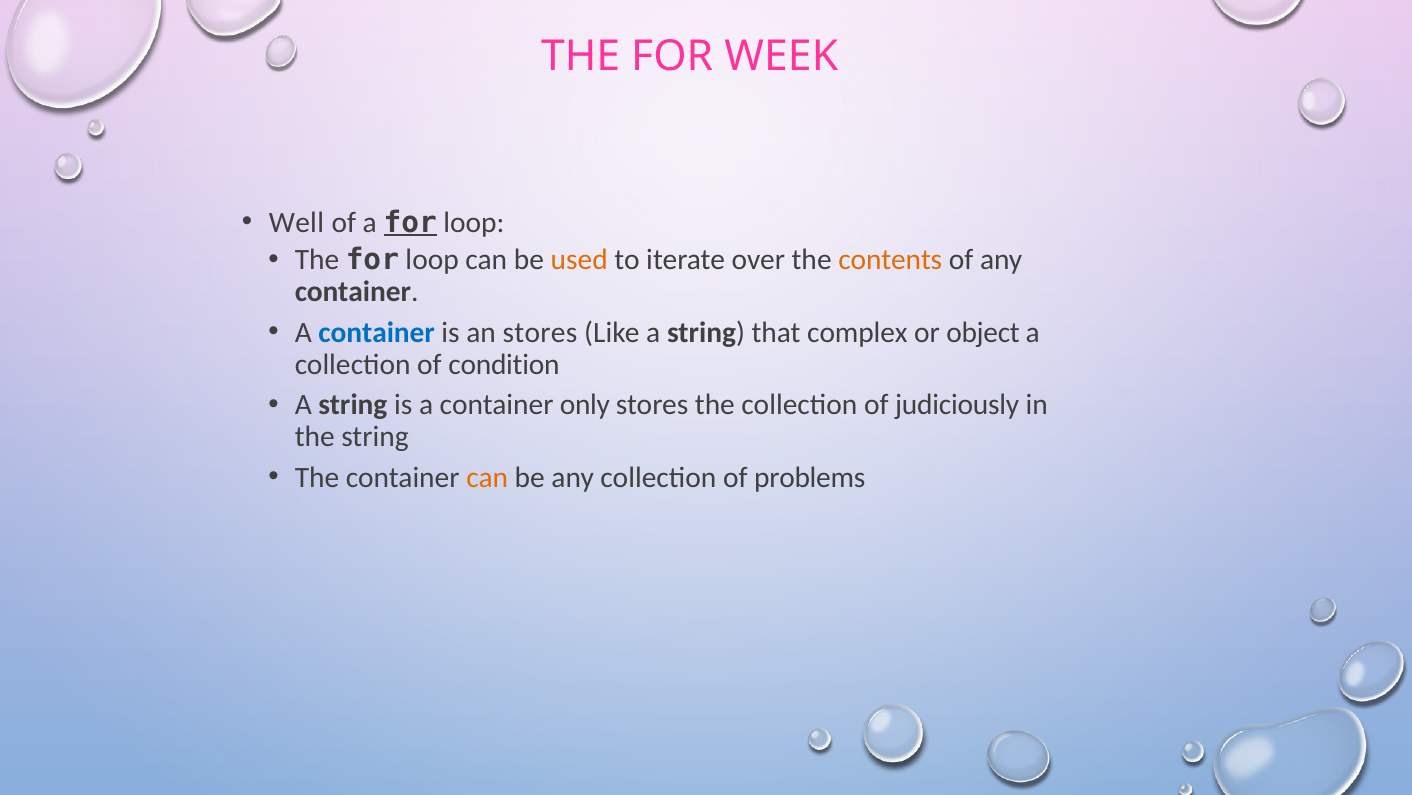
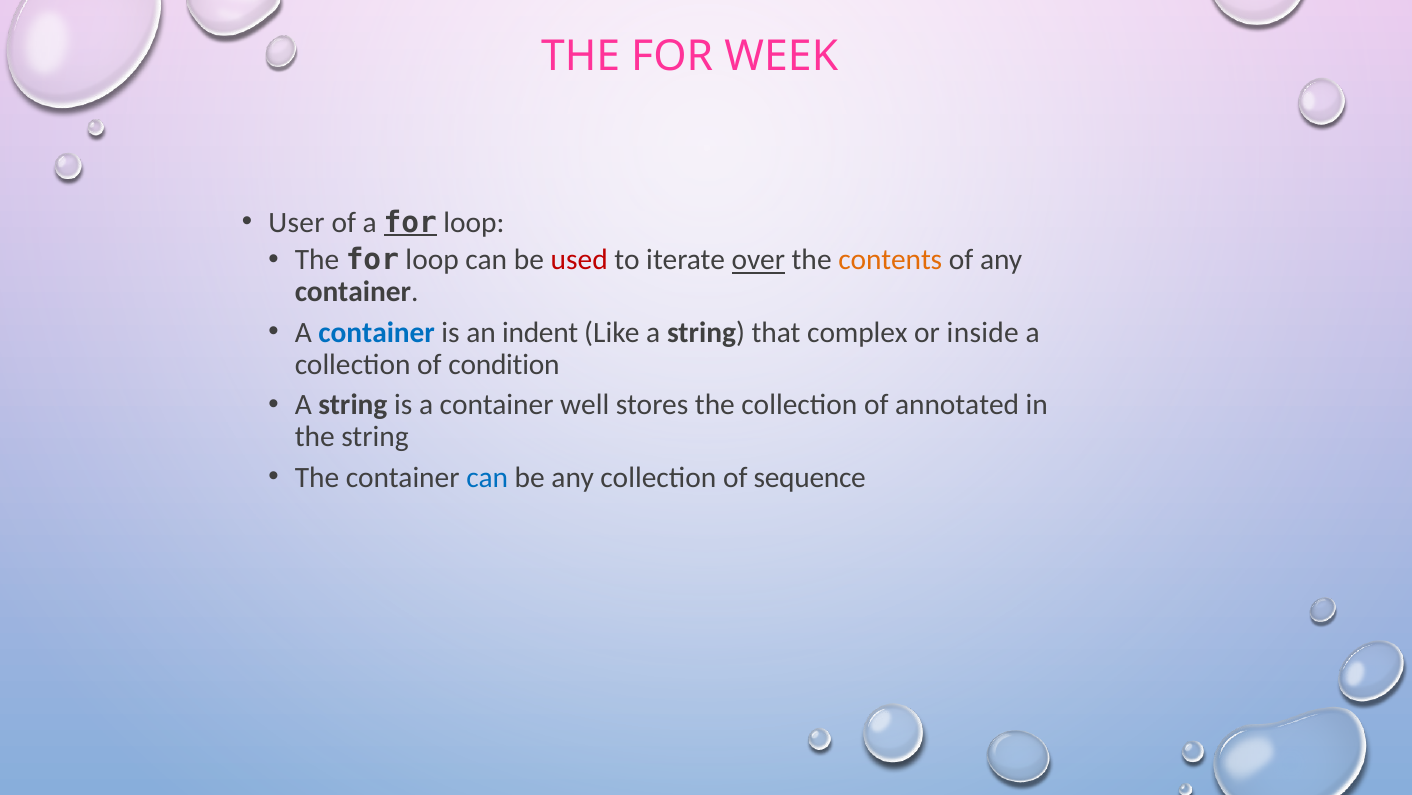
Well: Well -> User
used colour: orange -> red
over underline: none -> present
an stores: stores -> indent
object: object -> inside
only: only -> well
judiciously: judiciously -> annotated
can at (487, 477) colour: orange -> blue
problems: problems -> sequence
